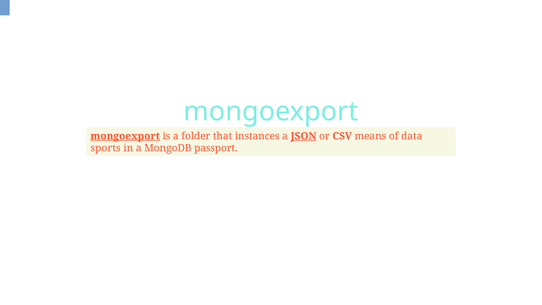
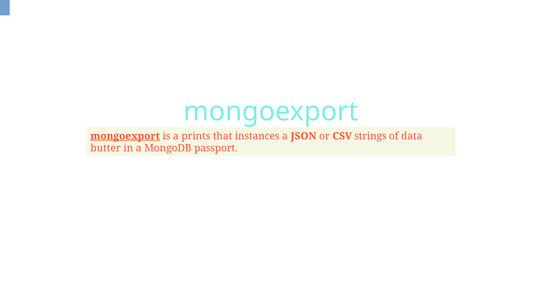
folder: folder -> prints
JSON underline: present -> none
means: means -> strings
sports: sports -> butter
